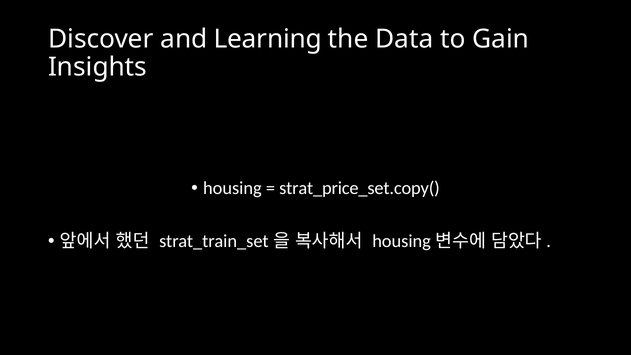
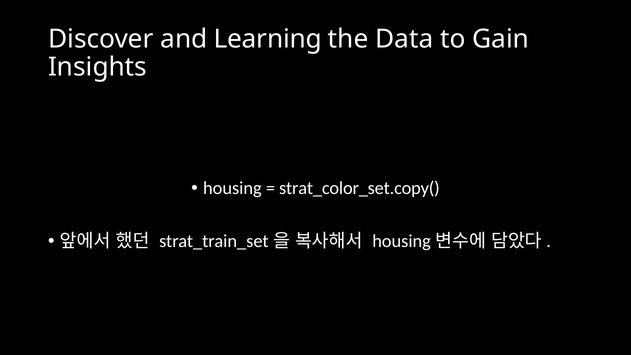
strat_price_set.copy(: strat_price_set.copy( -> strat_color_set.copy(
